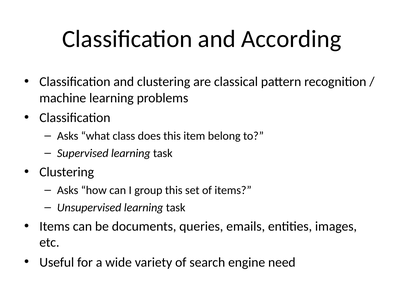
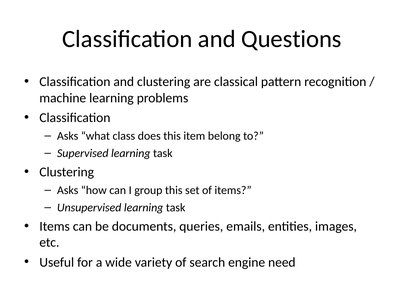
According: According -> Questions
